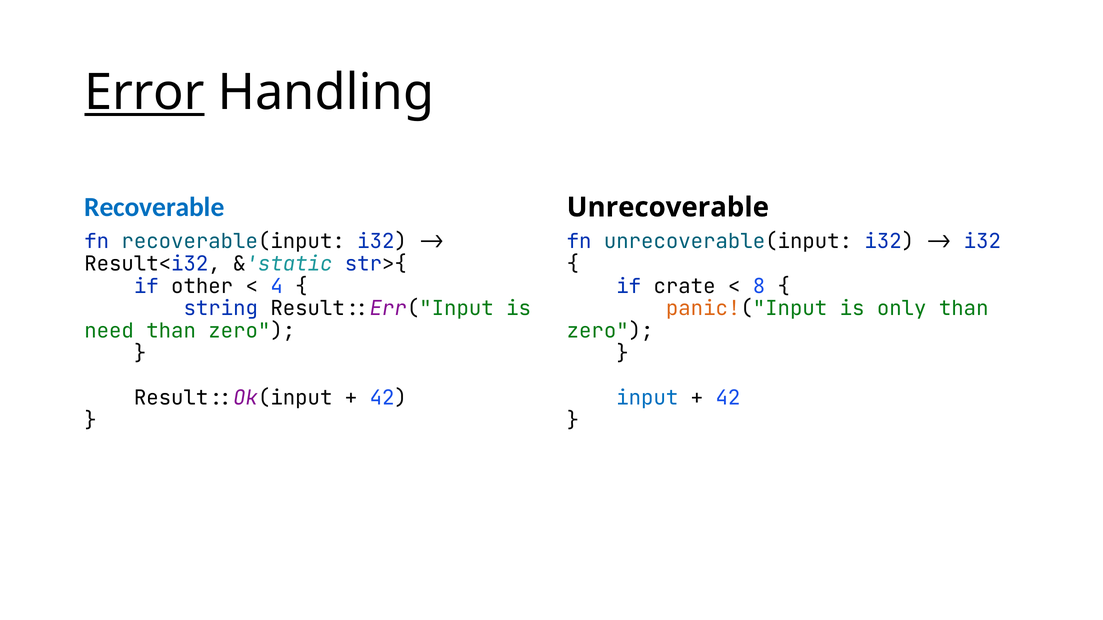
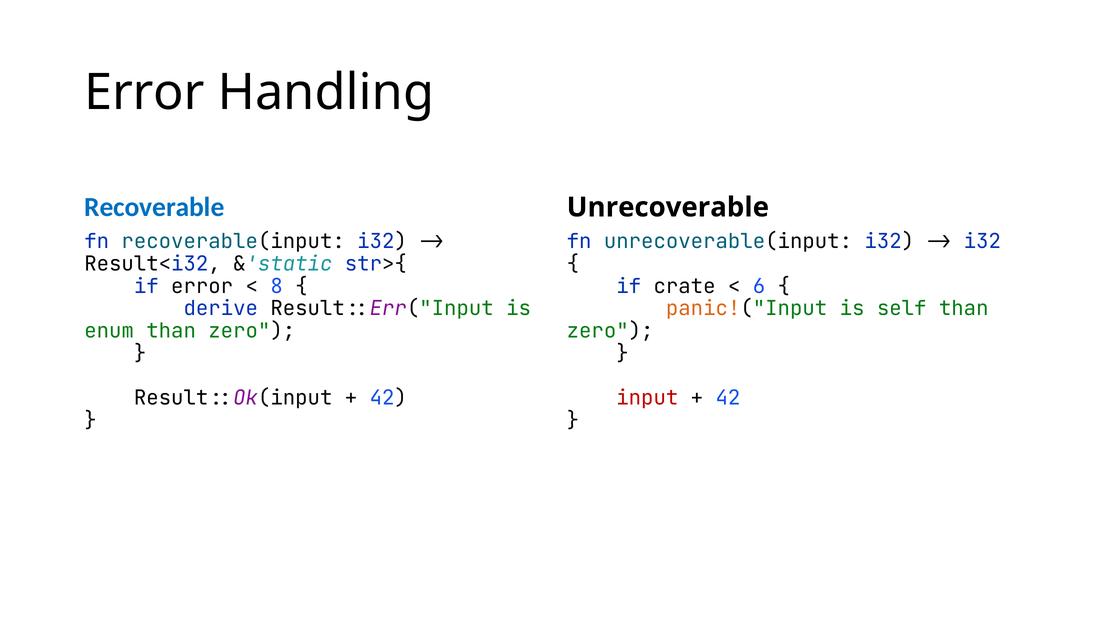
Error at (144, 93) underline: present -> none
if other: other -> error
4: 4 -> 8
8: 8 -> 6
string: string -> derive
only: only -> self
need: need -> enum
input colour: blue -> red
